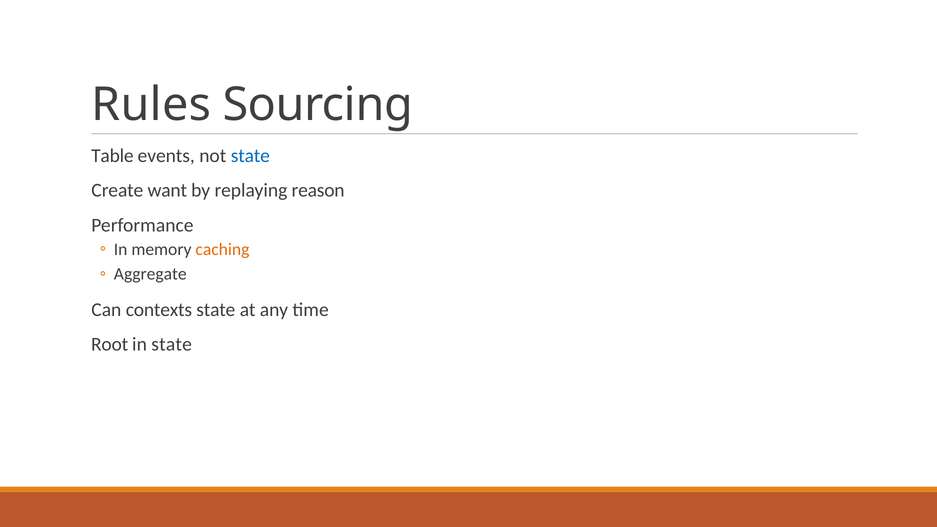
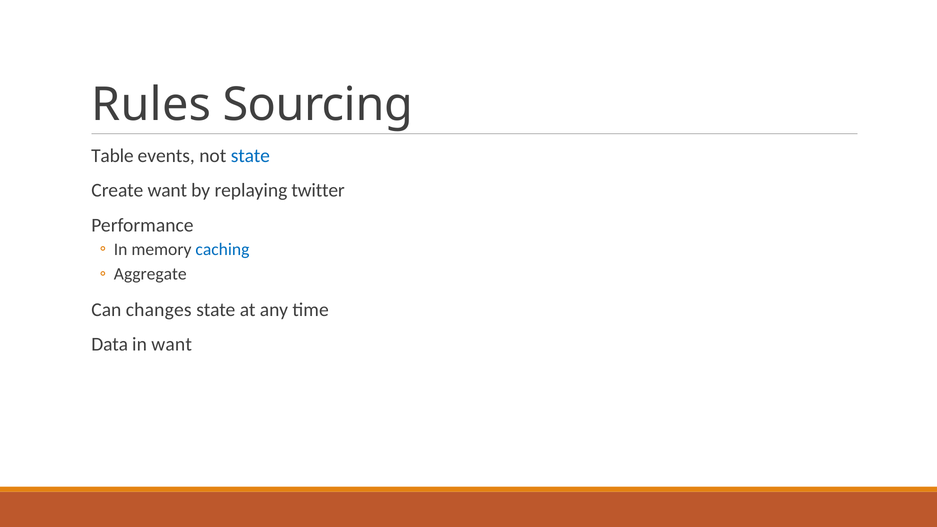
reason: reason -> twitter
caching colour: orange -> blue
contexts: contexts -> changes
Root: Root -> Data
in state: state -> want
